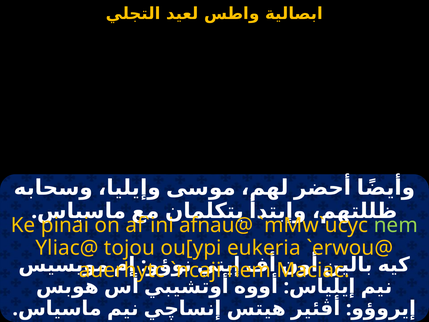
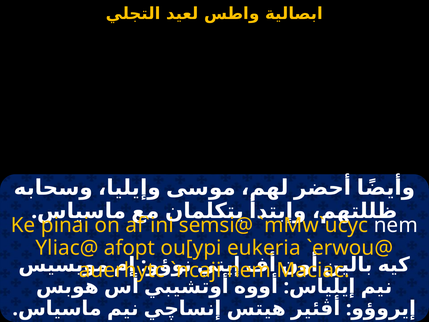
afnau@: afnau@ -> semsi@
nem at (396, 225) colour: light green -> white
tojou: tojou -> afopt
